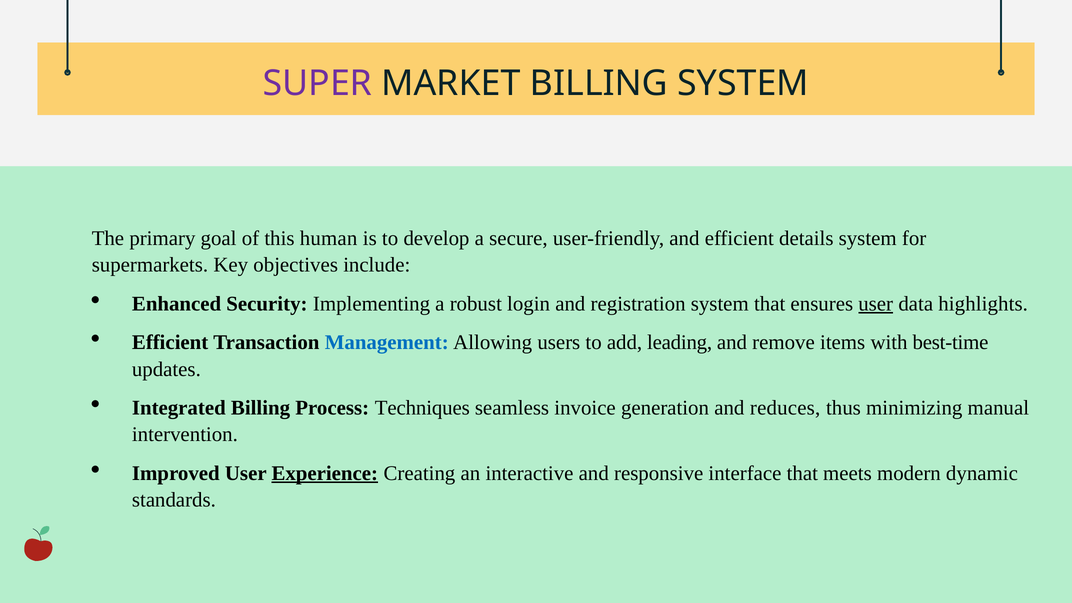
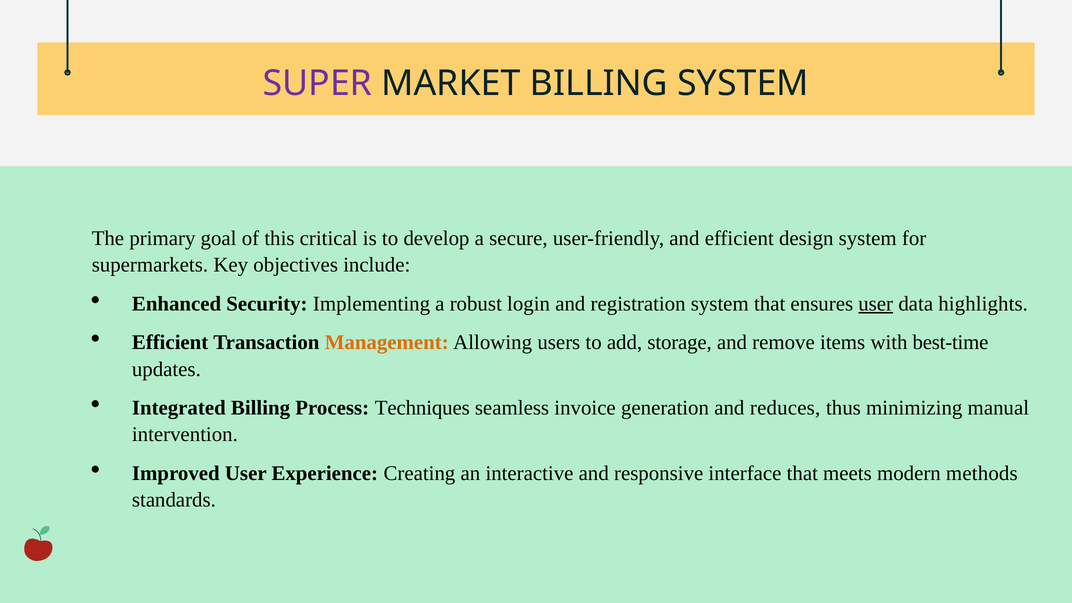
human: human -> critical
details: details -> design
Management colour: blue -> orange
leading: leading -> storage
Experience underline: present -> none
dynamic: dynamic -> methods
